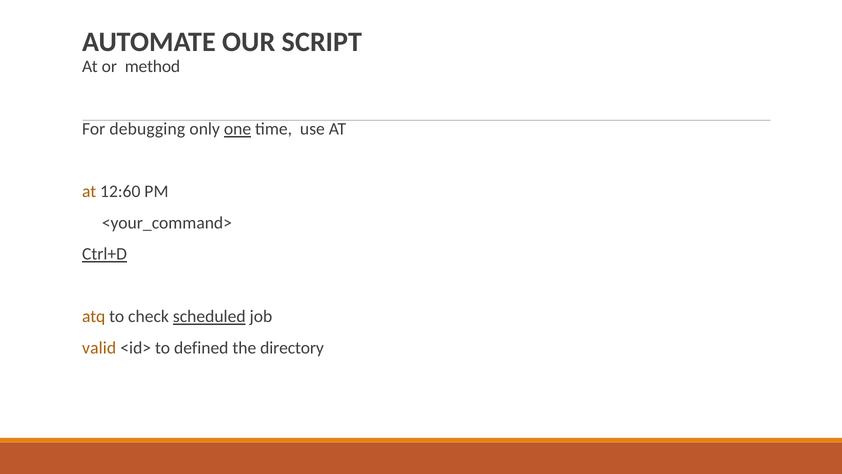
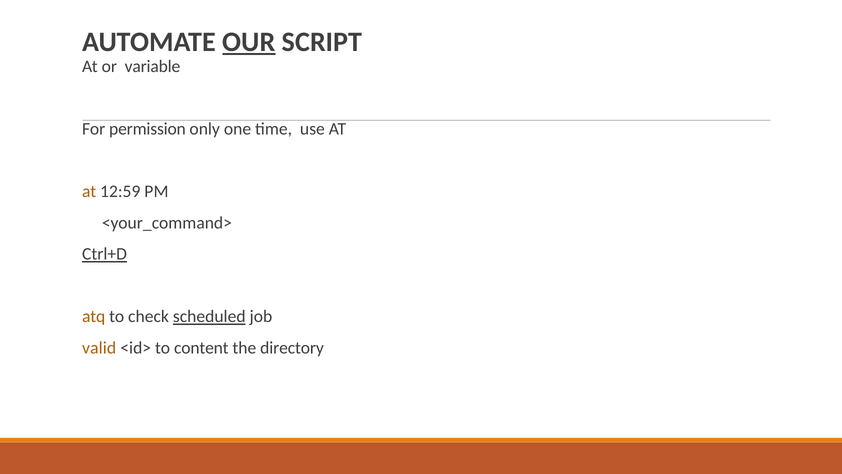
OUR underline: none -> present
method: method -> variable
debugging: debugging -> permission
one underline: present -> none
12:60: 12:60 -> 12:59
defined: defined -> content
